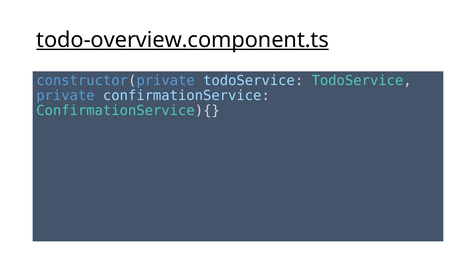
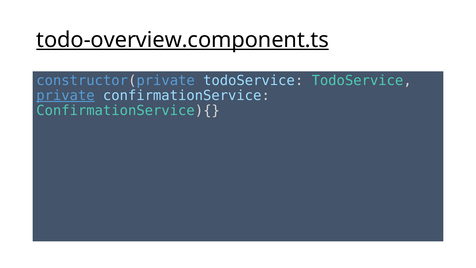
private underline: none -> present
